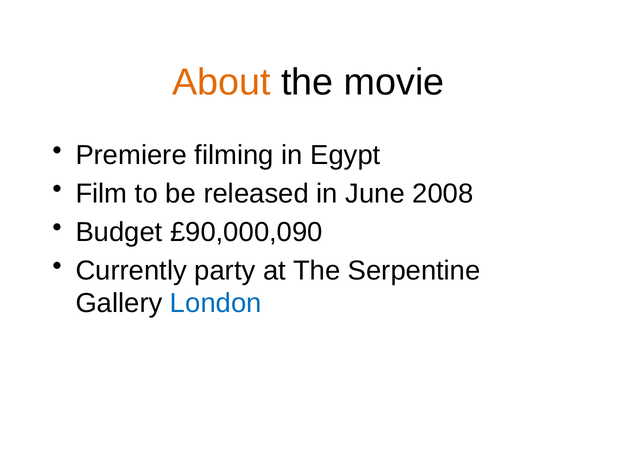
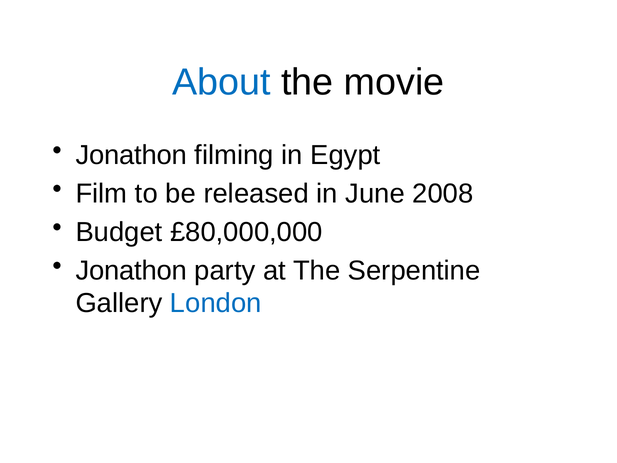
About colour: orange -> blue
Premiere at (131, 155): Premiere -> Jonathon
£90,000,090: £90,000,090 -> £80,000,000
Currently at (131, 270): Currently -> Jonathon
